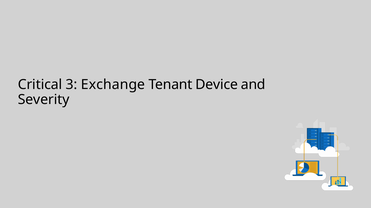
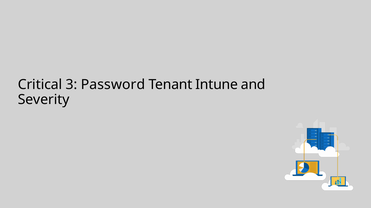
Exchange: Exchange -> Password
Device: Device -> Intune
